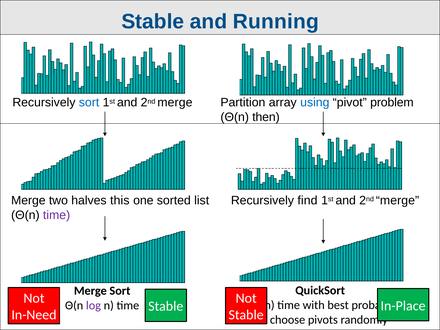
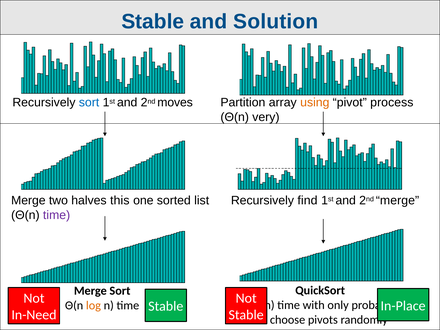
Running: Running -> Solution
merge at (175, 103): merge -> moves
using colour: blue -> orange
problem: problem -> process
then: then -> very
best: best -> only
log at (93, 306) colour: purple -> orange
